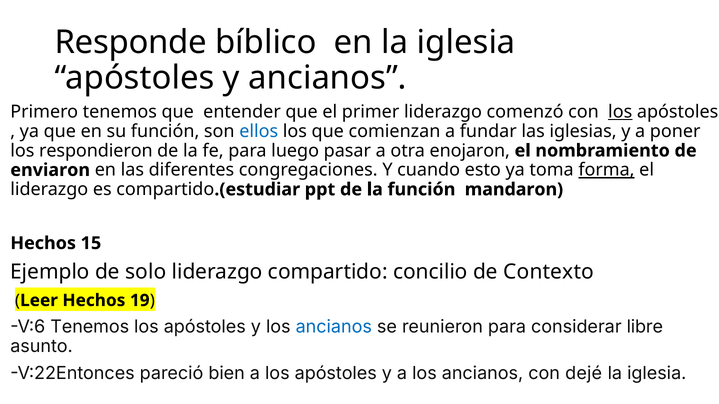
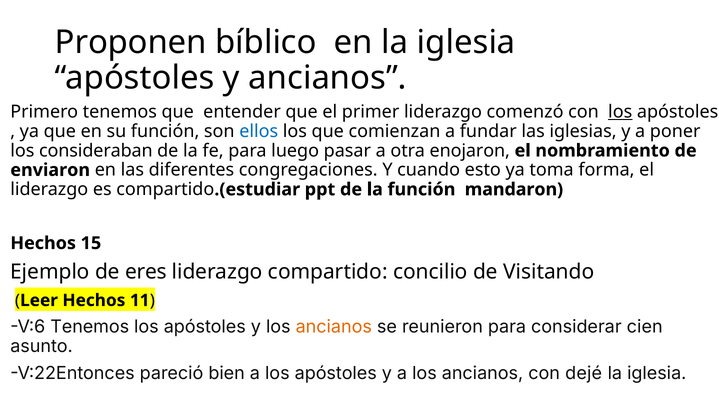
Responde: Responde -> Proponen
respondieron: respondieron -> consideraban
forma underline: present -> none
solo: solo -> eres
Contexto: Contexto -> Visitando
19: 19 -> 11
ancianos at (334, 327) colour: blue -> orange
libre: libre -> cien
